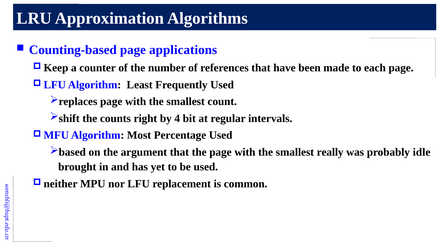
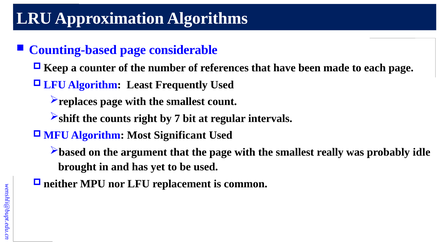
applications: applications -> considerable
4: 4 -> 7
Percentage: Percentage -> Significant
